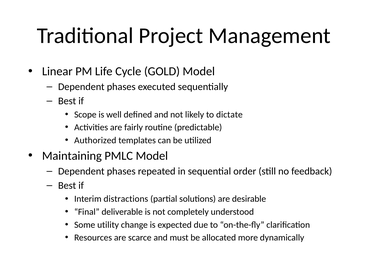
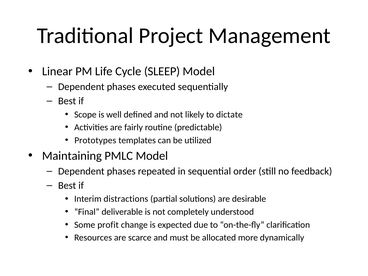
GOLD: GOLD -> SLEEP
Authorized: Authorized -> Prototypes
utility: utility -> profit
